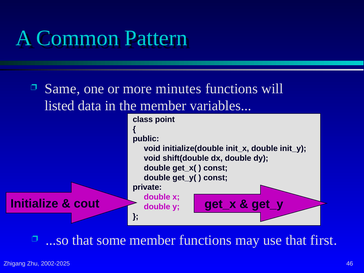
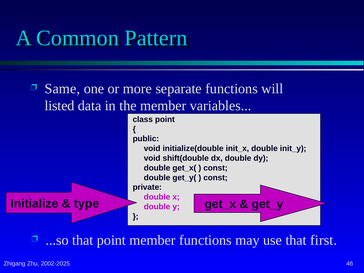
minutes: minutes -> separate
cout: cout -> type
that some: some -> point
